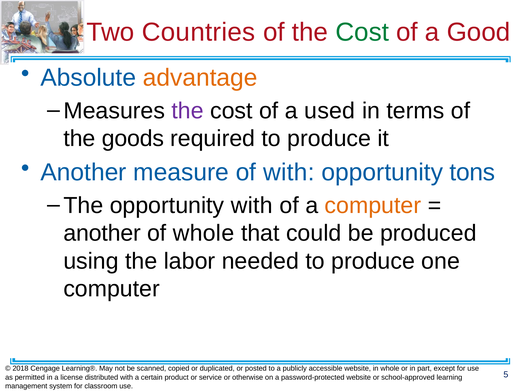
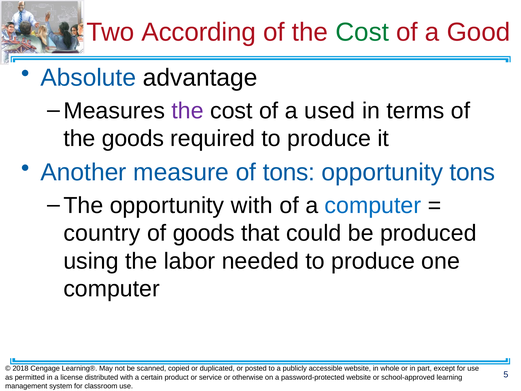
Countries: Countries -> According
advantage colour: orange -> black
of with: with -> tons
computer at (373, 205) colour: orange -> blue
another at (102, 233): another -> country
of whole: whole -> goods
